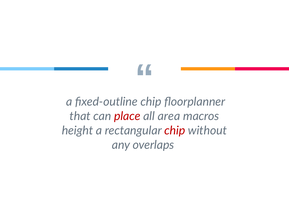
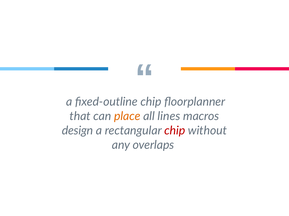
place colour: red -> orange
area: area -> lines
height: height -> design
